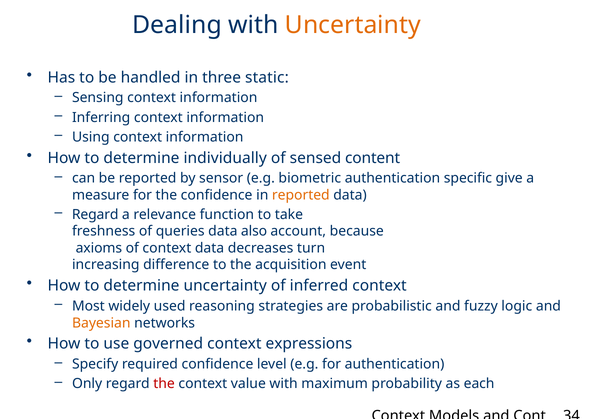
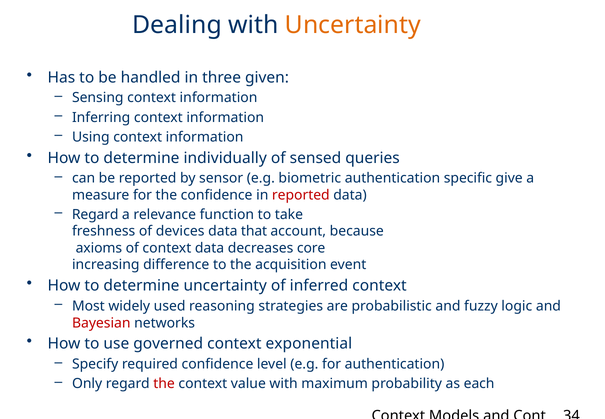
static: static -> given
content: content -> queries
reported at (301, 195) colour: orange -> red
queries: queries -> devices
also: also -> that
turn: turn -> core
Bayesian colour: orange -> red
expressions: expressions -> exponential
